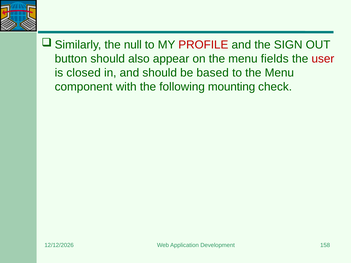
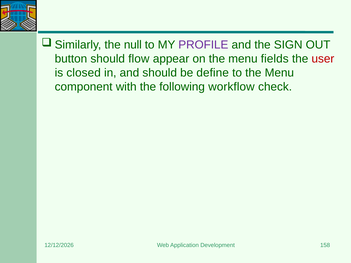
PROFILE colour: red -> purple
also: also -> flow
based: based -> define
mounting: mounting -> workflow
